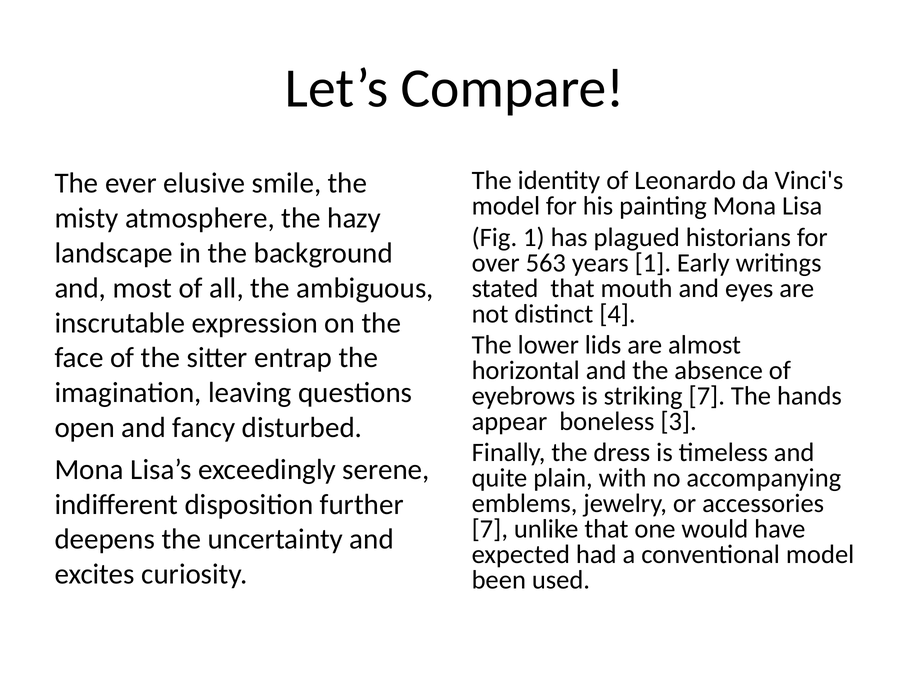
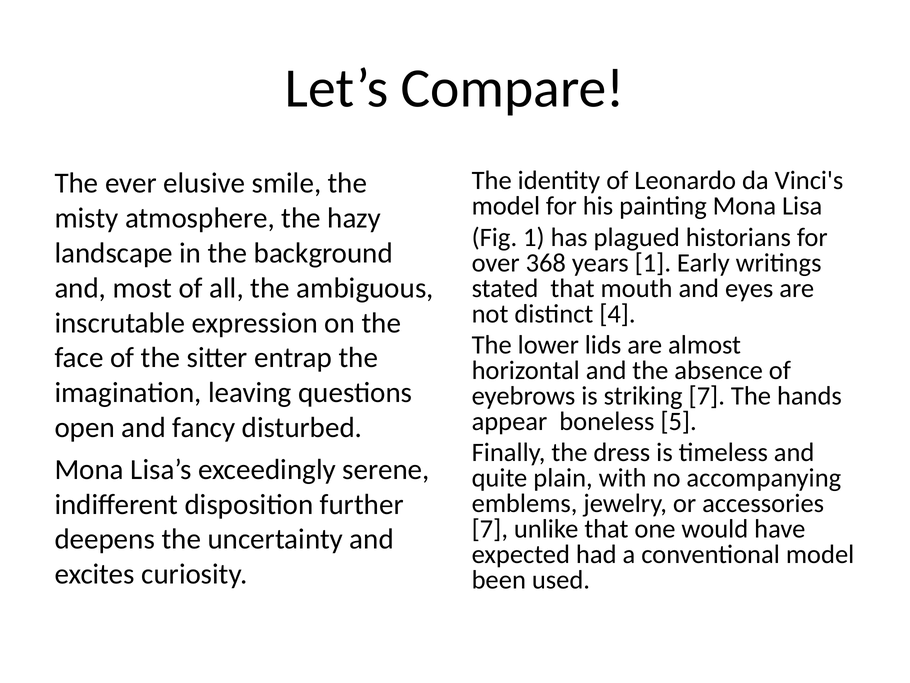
563: 563 -> 368
3: 3 -> 5
